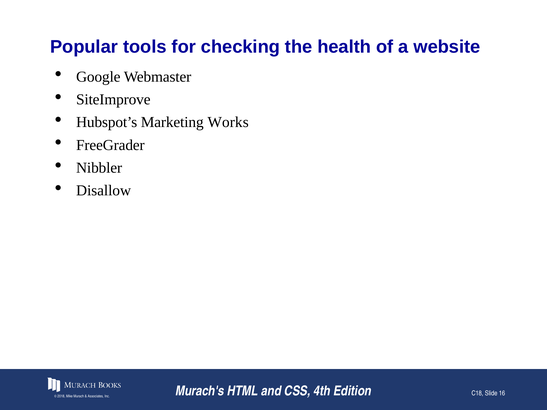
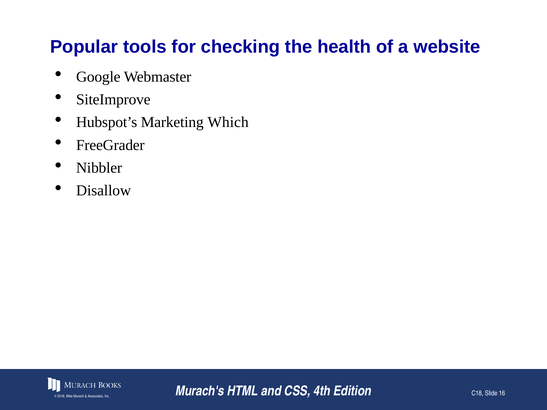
Works: Works -> Which
